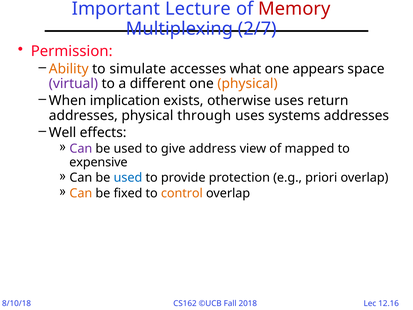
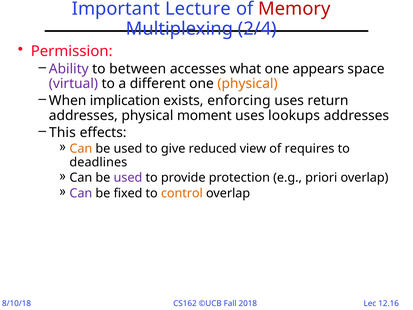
2/7: 2/7 -> 2/4
Ability colour: orange -> purple
simulate: simulate -> between
otherwise: otherwise -> enforcing
through: through -> moment
systems: systems -> lookups
Well: Well -> This
Can at (81, 149) colour: purple -> orange
address: address -> reduced
mapped: mapped -> requires
expensive: expensive -> deadlines
used at (128, 178) colour: blue -> purple
Can at (81, 193) colour: orange -> purple
